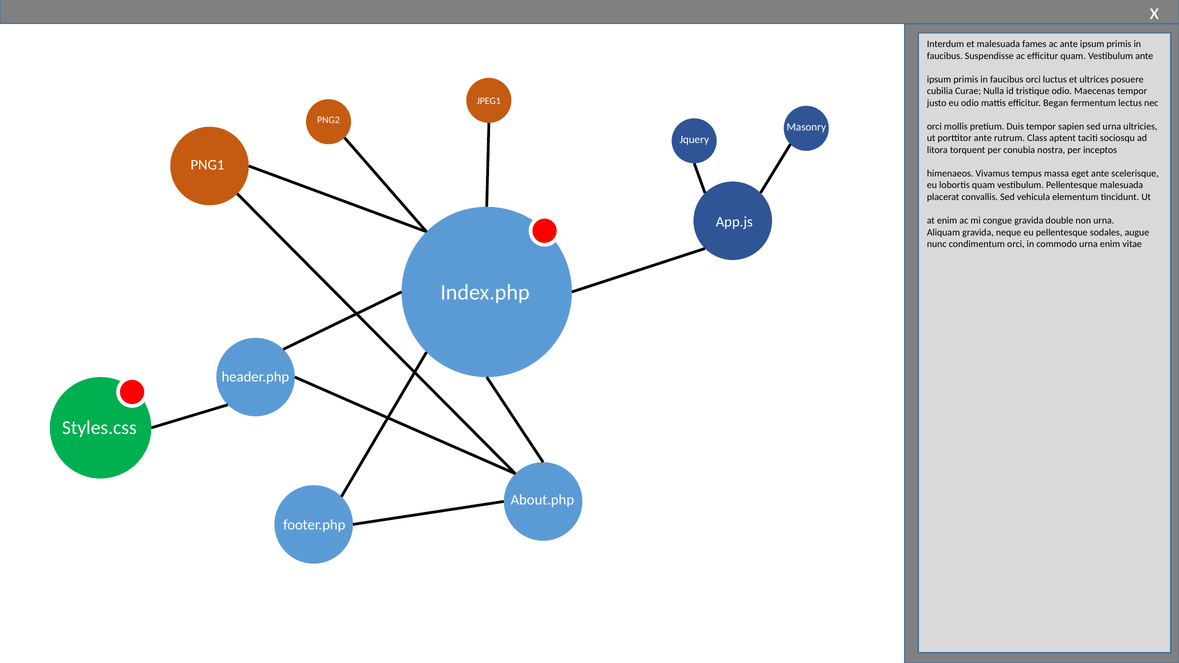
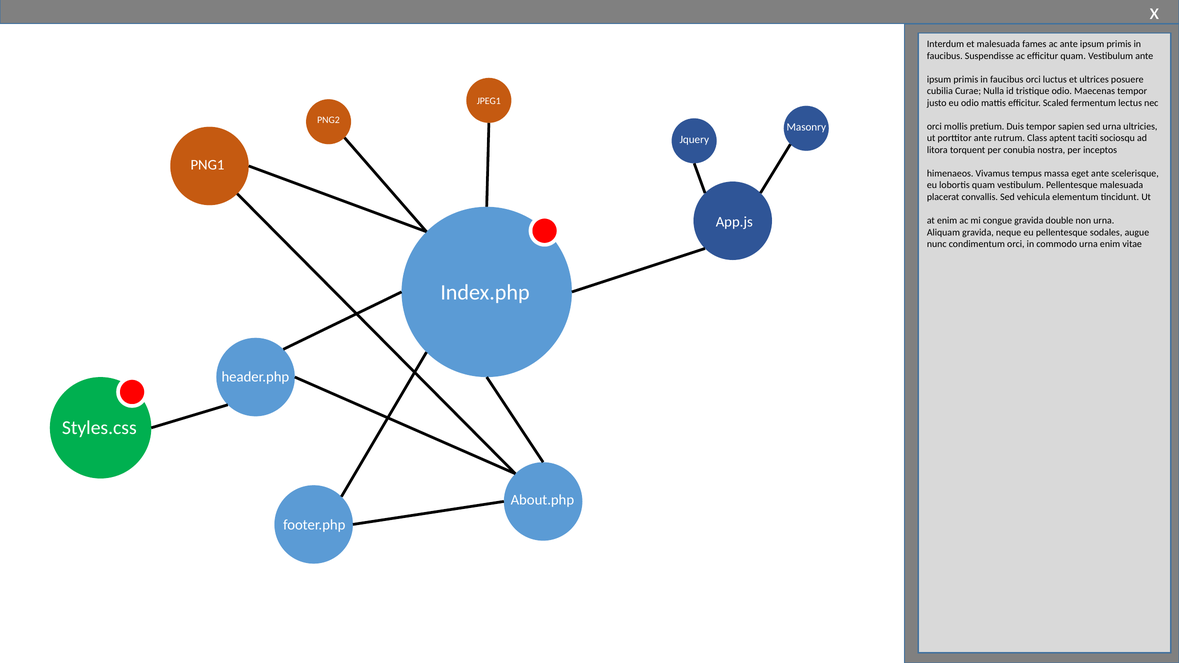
Began: Began -> Scaled
